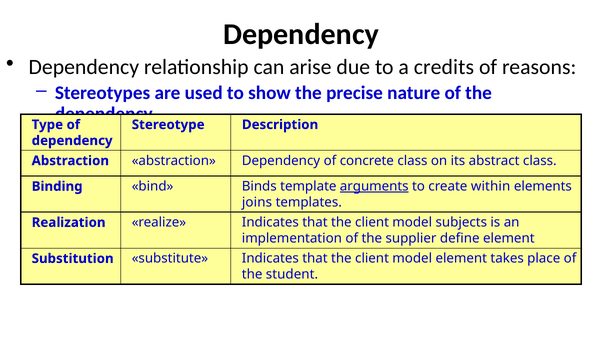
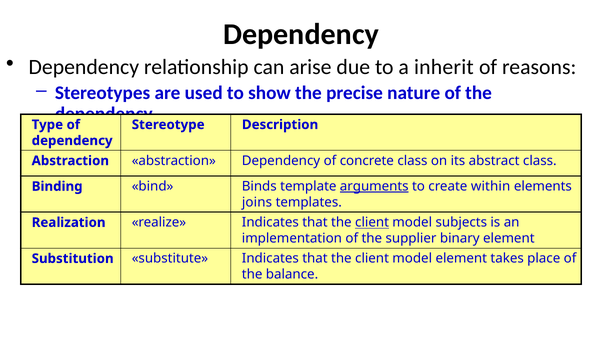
credits: credits -> inherit
client at (372, 222) underline: none -> present
define: define -> binary
student: student -> balance
